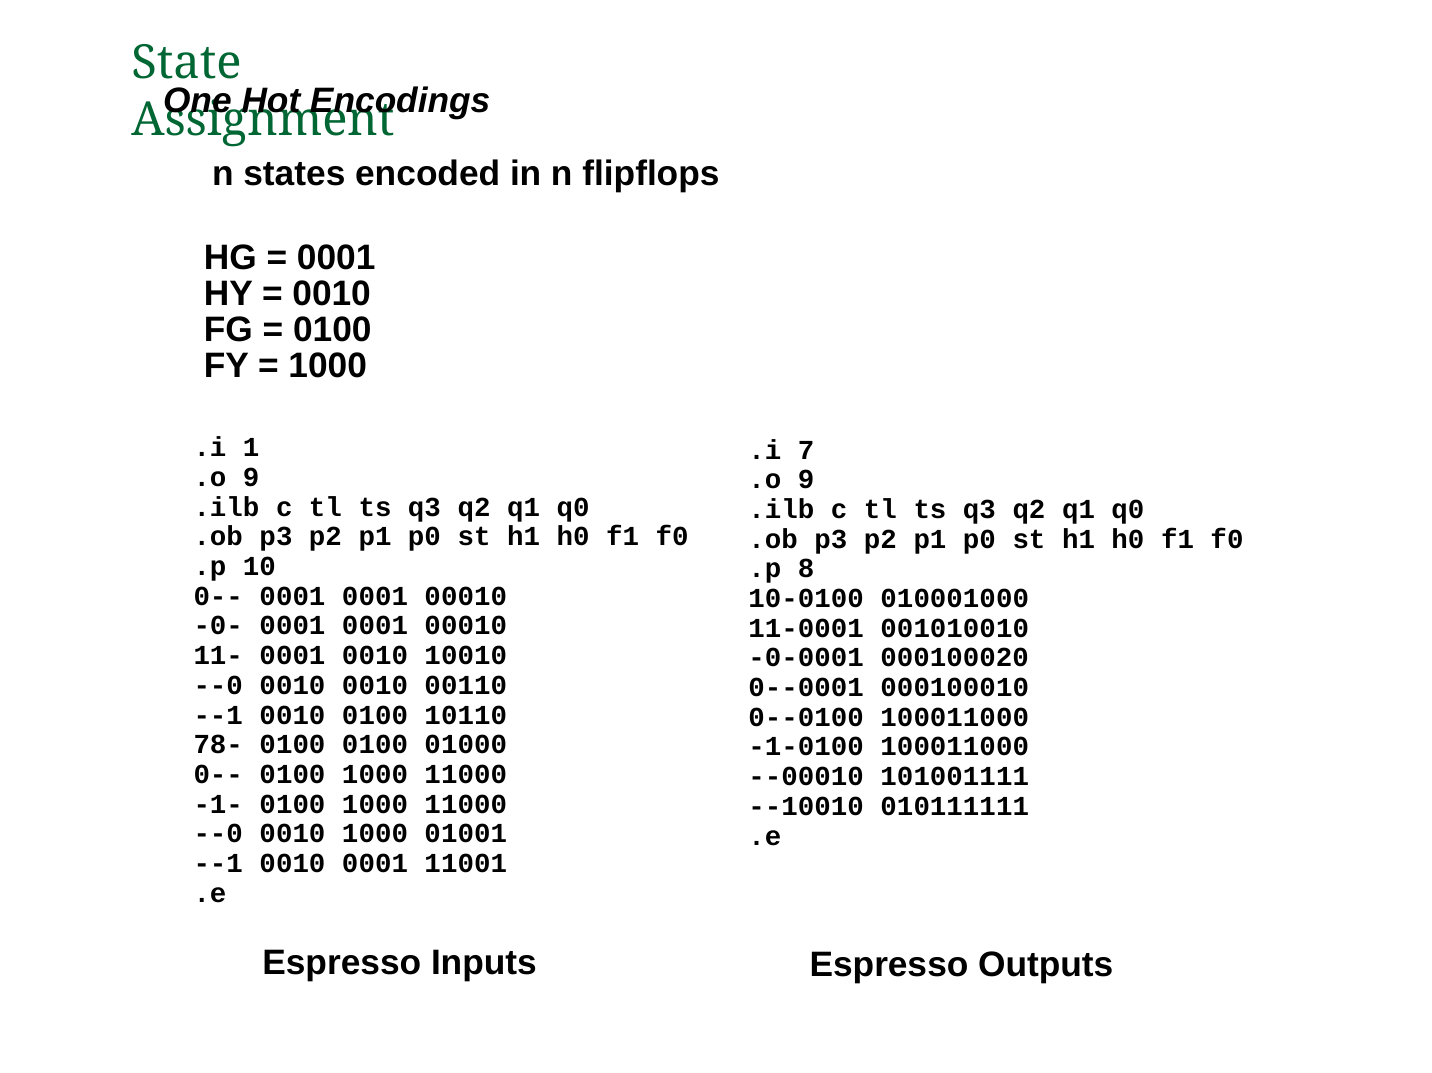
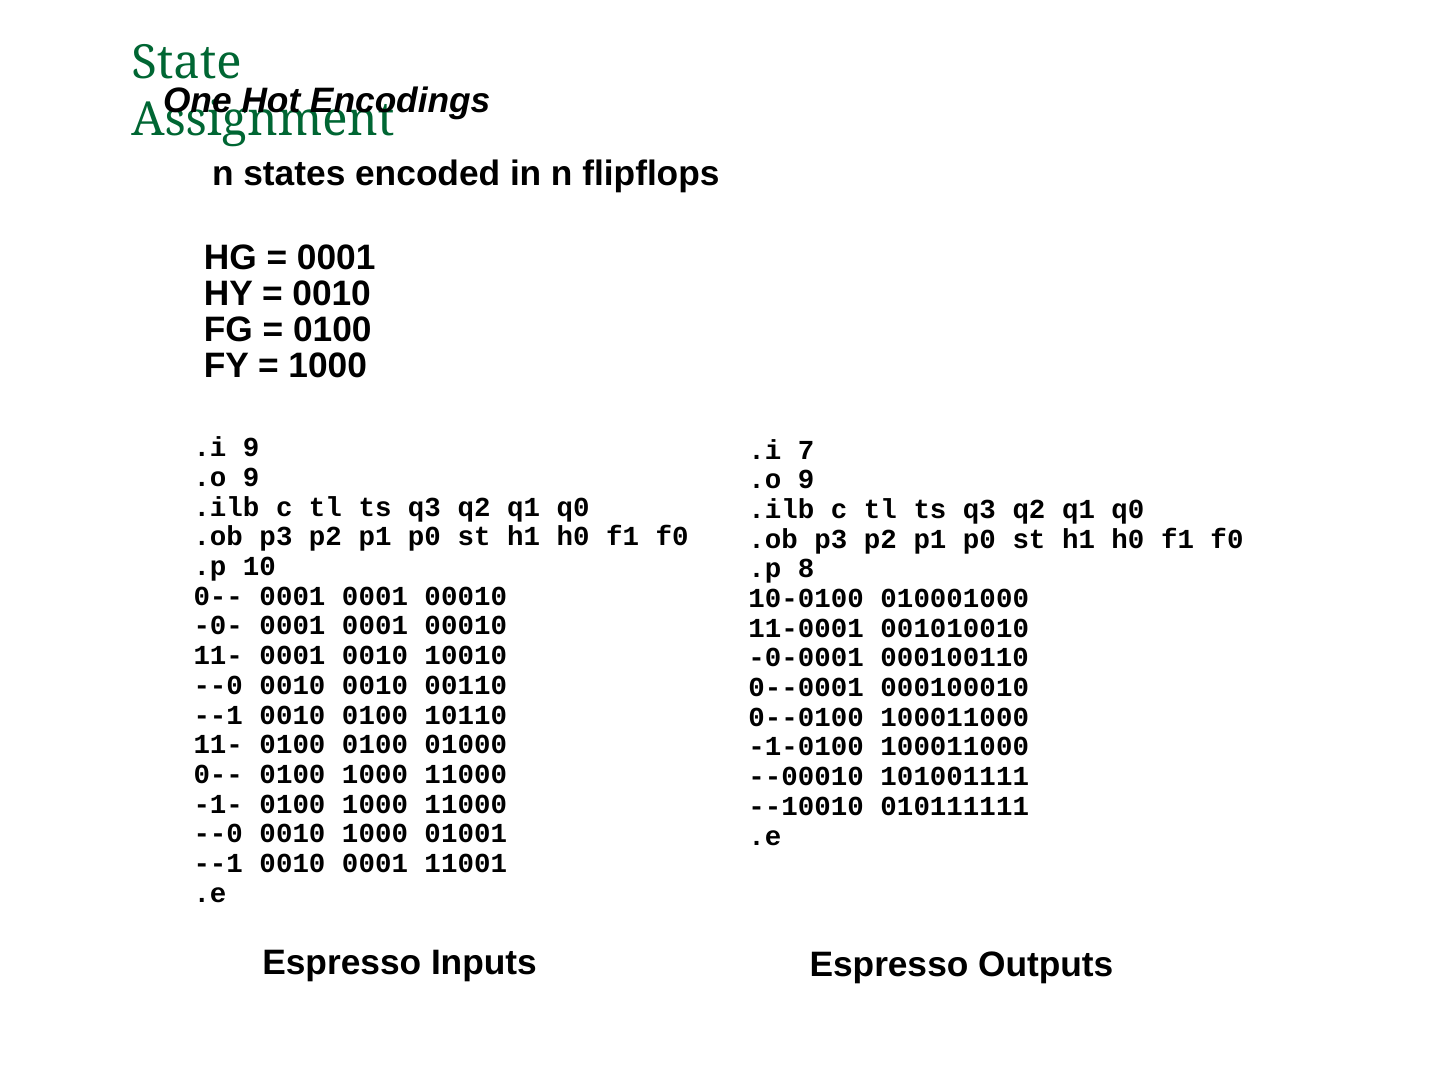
.i 1: 1 -> 9
000100020: 000100020 -> 000100110
78- at (218, 745): 78- -> 11-
